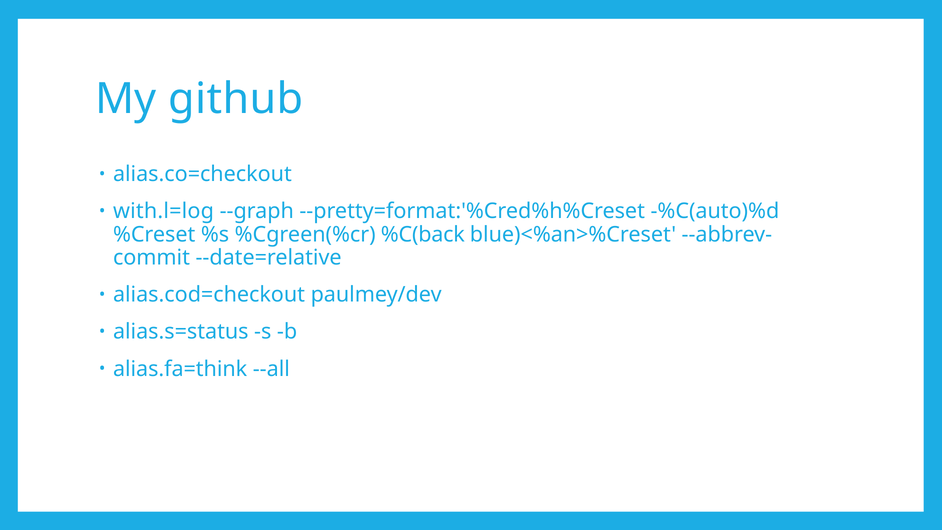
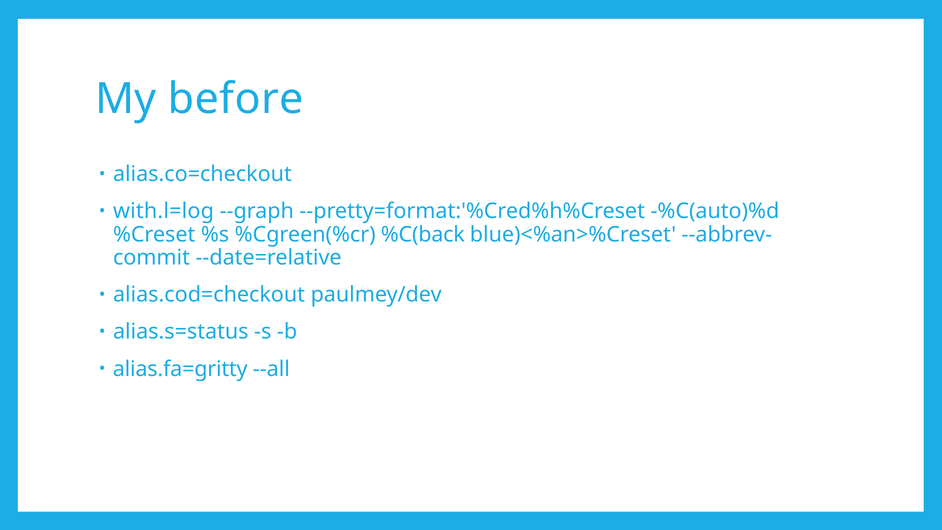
github: github -> before
alias.fa=think: alias.fa=think -> alias.fa=gritty
